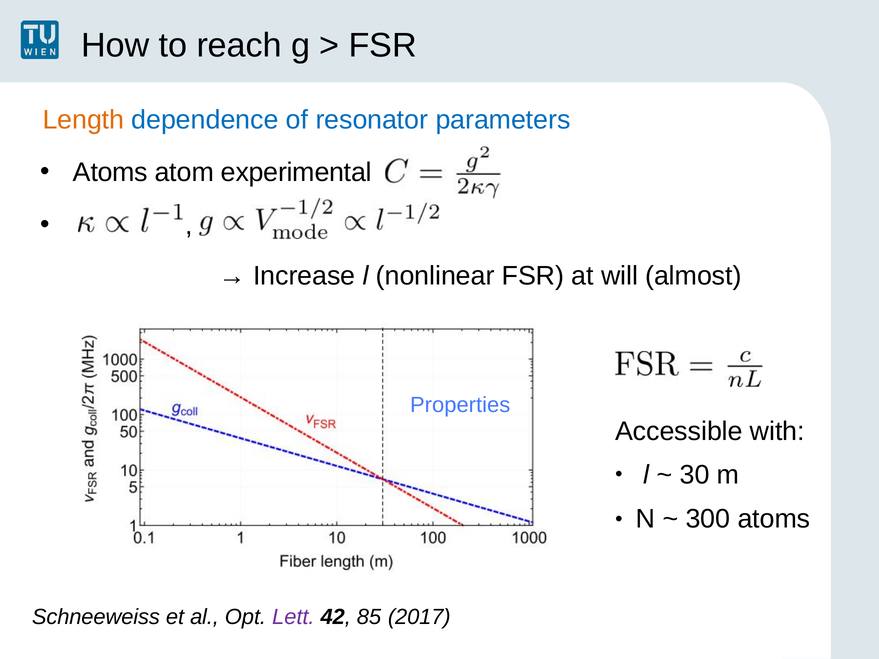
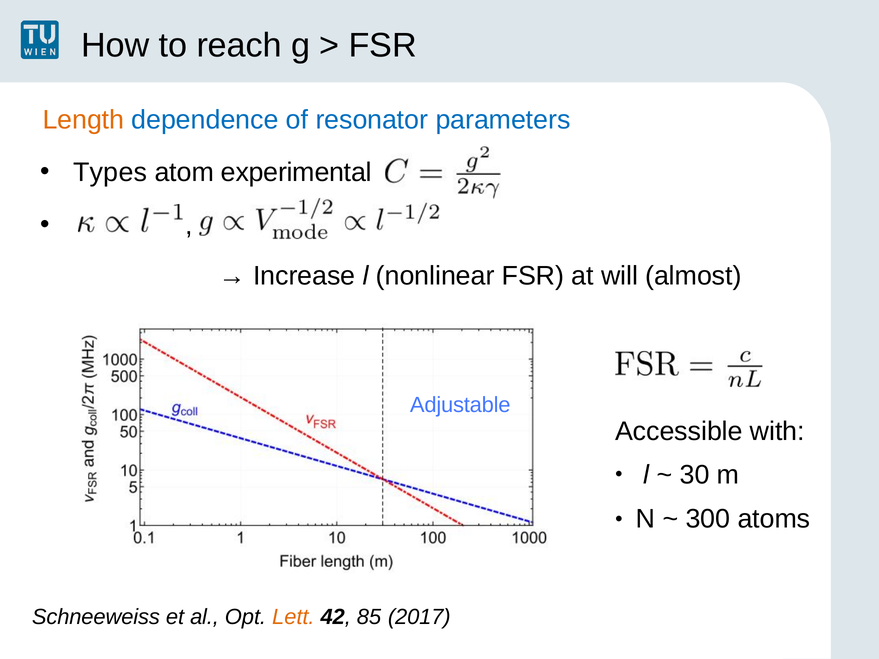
Atoms at (110, 173): Atoms -> Types
Properties: Properties -> Adjustable
Lett colour: purple -> orange
